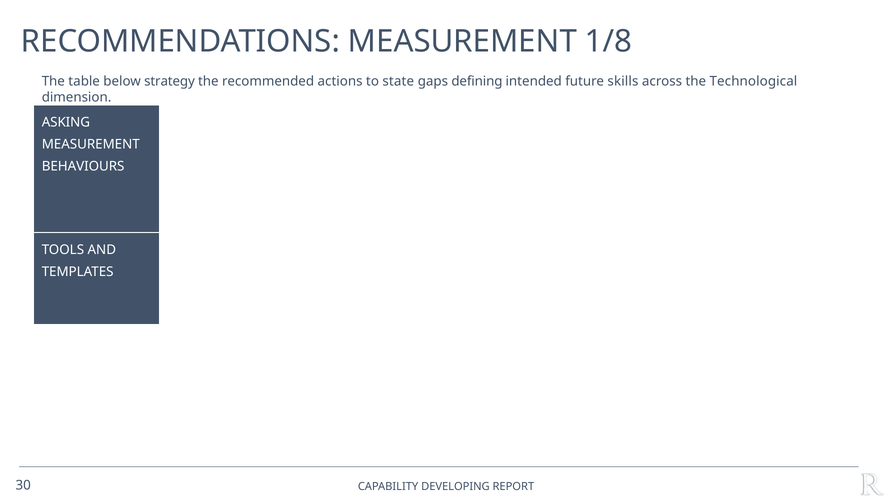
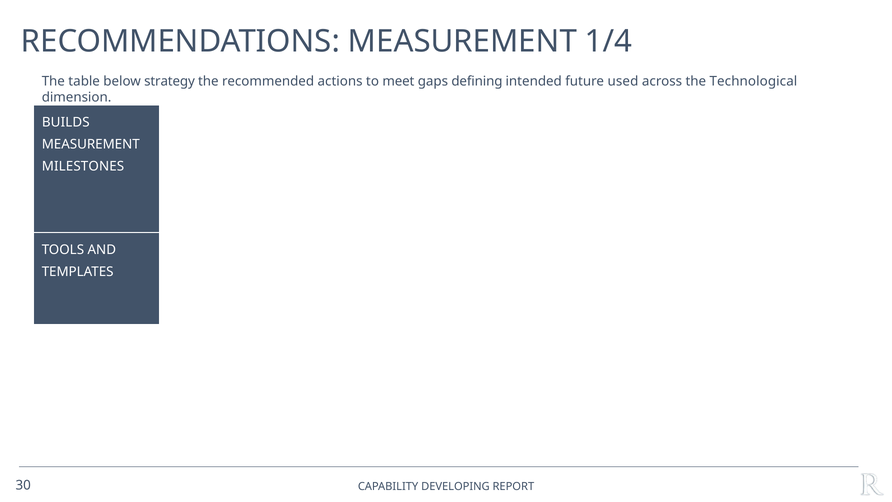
1/8: 1/8 -> 1/4
state: state -> meet
skills: skills -> used
ASKING: ASKING -> BUILDS
BEHAVIOURS: BEHAVIOURS -> MILESTONES
